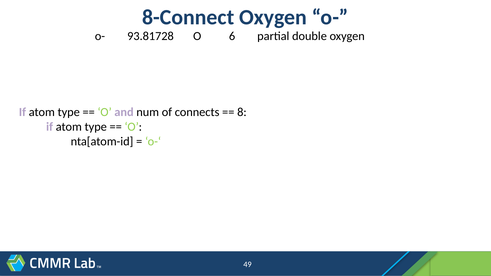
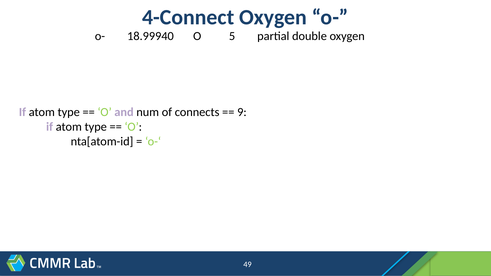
8-Connect: 8-Connect -> 4-Connect
93.81728: 93.81728 -> 18.99940
6: 6 -> 5
8: 8 -> 9
